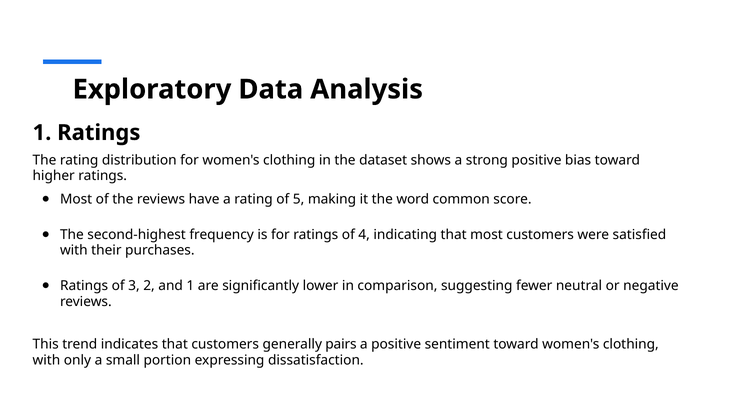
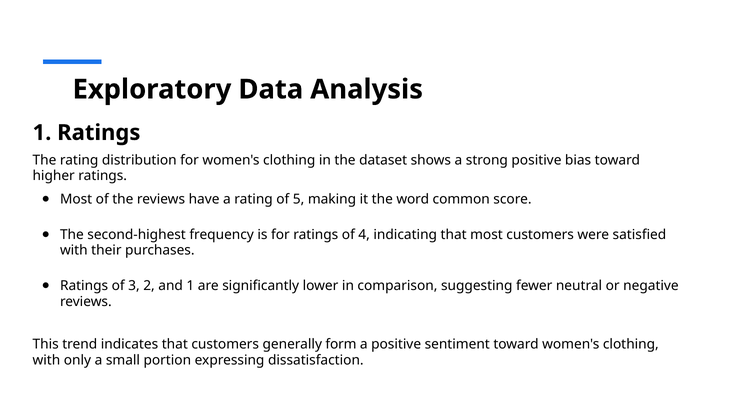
pairs: pairs -> form
